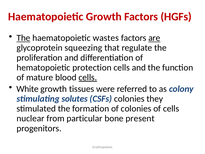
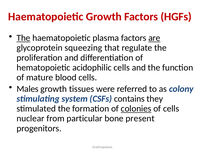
wastes: wastes -> plasma
protection: protection -> acidophilic
cells at (88, 77) underline: present -> none
White: White -> Males
solutes: solutes -> system
CSFs colonies: colonies -> contains
colonies at (136, 108) underline: none -> present
